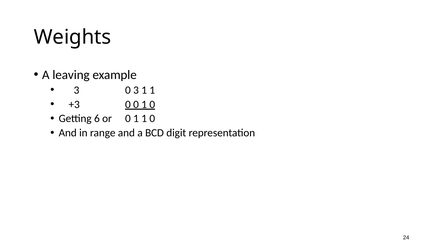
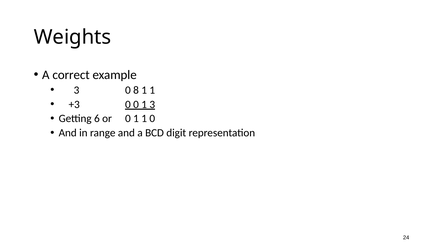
leaving: leaving -> correct
0 3: 3 -> 8
0 1 0: 0 -> 3
